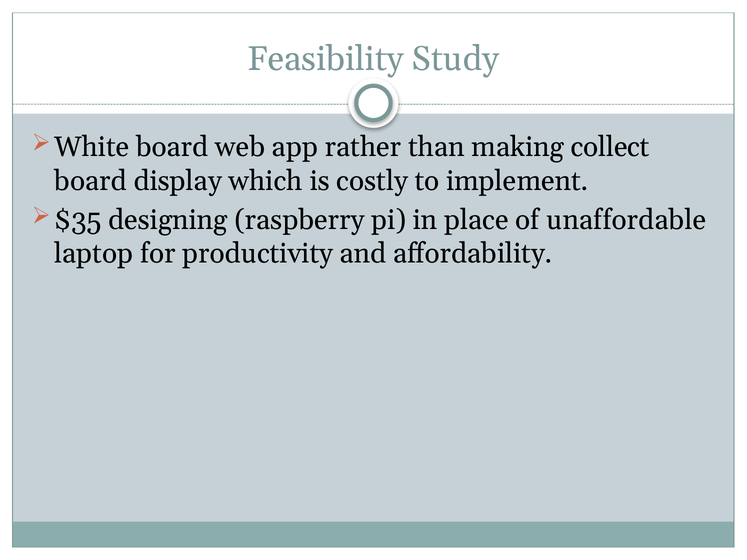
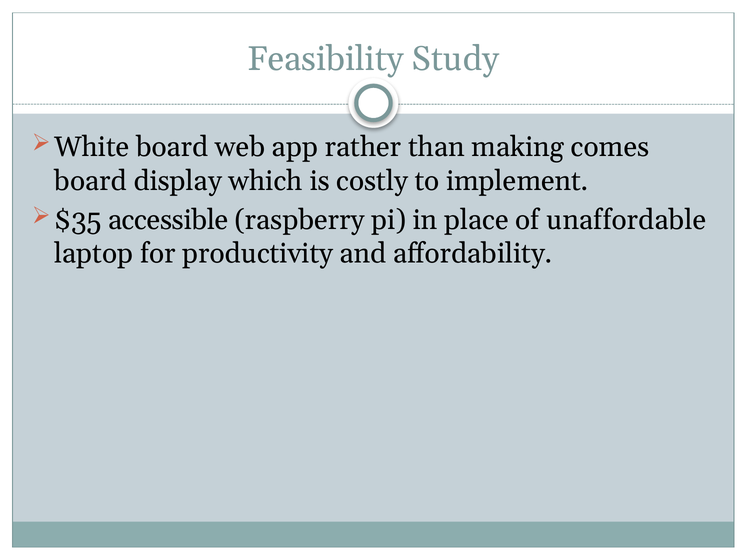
collect: collect -> comes
designing: designing -> accessible
